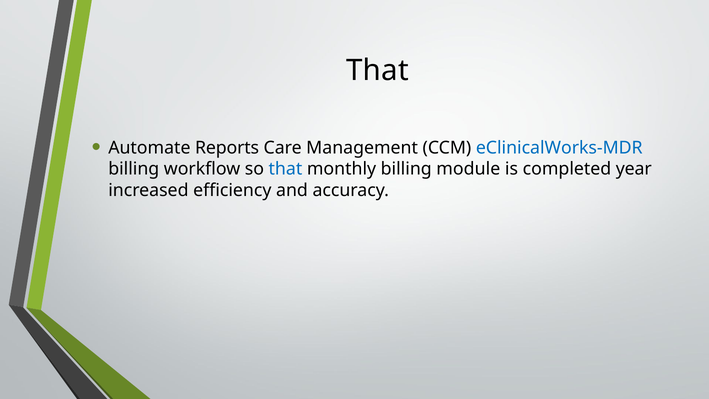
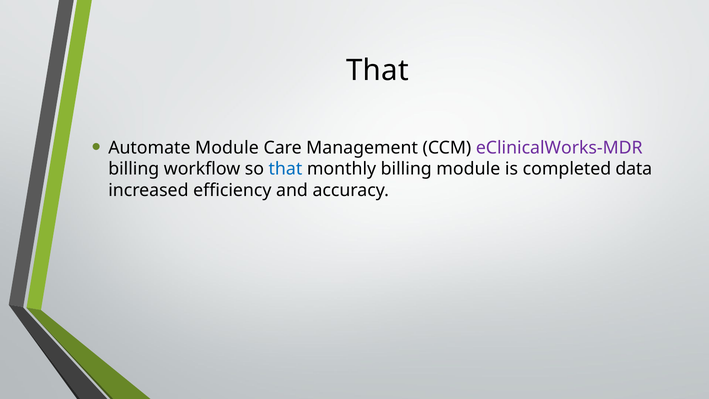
Automate Reports: Reports -> Module
eClinicalWorks-MDR colour: blue -> purple
year: year -> data
